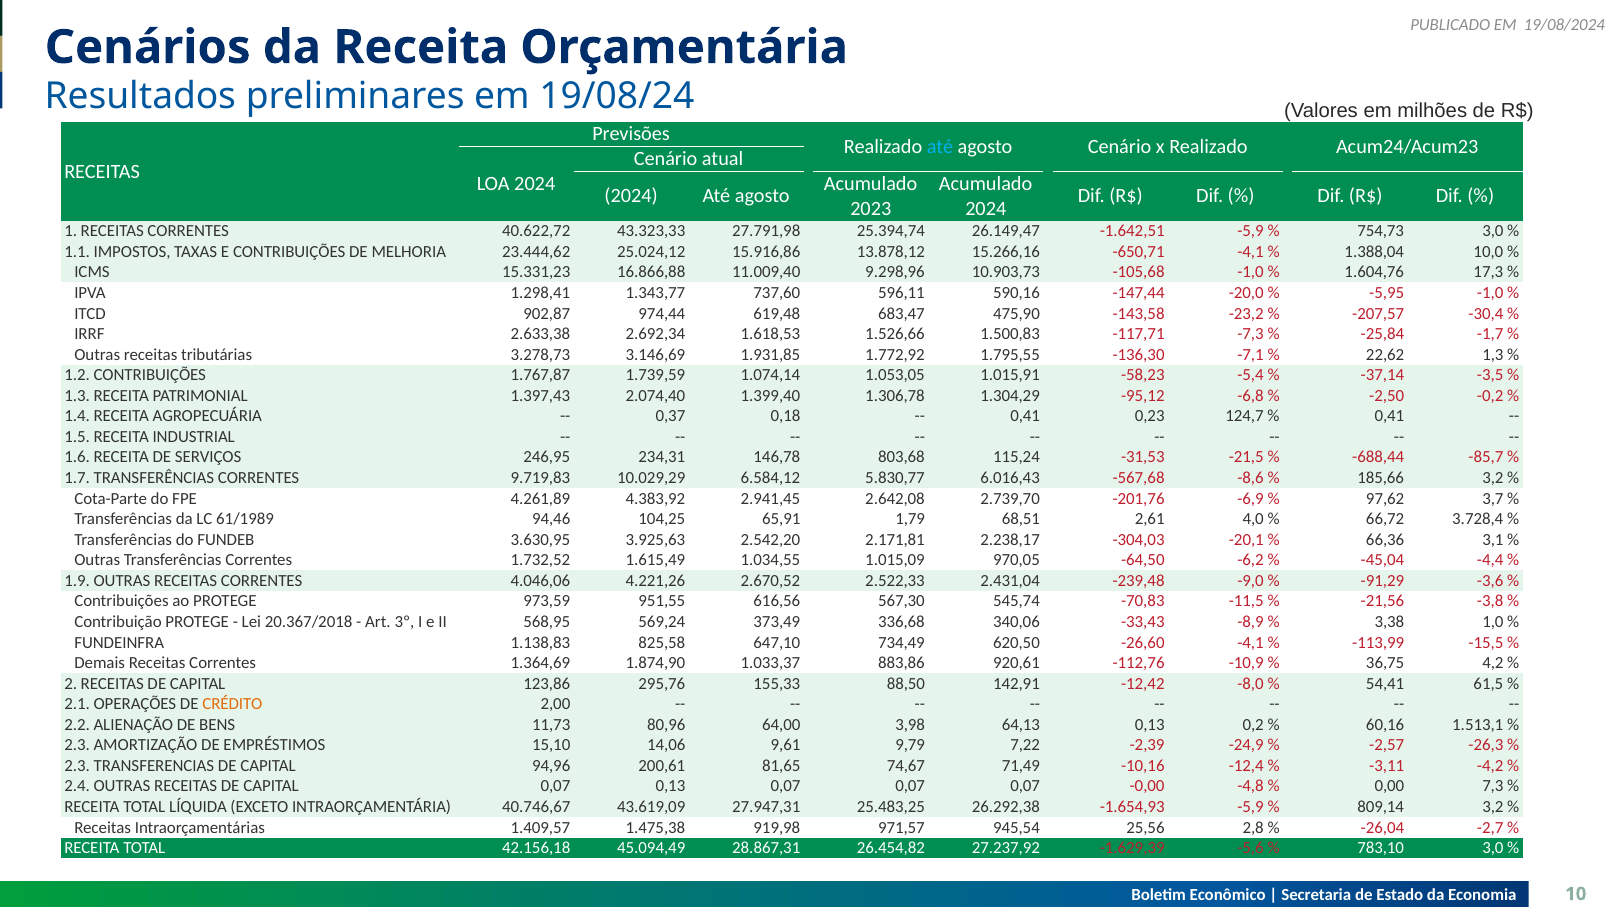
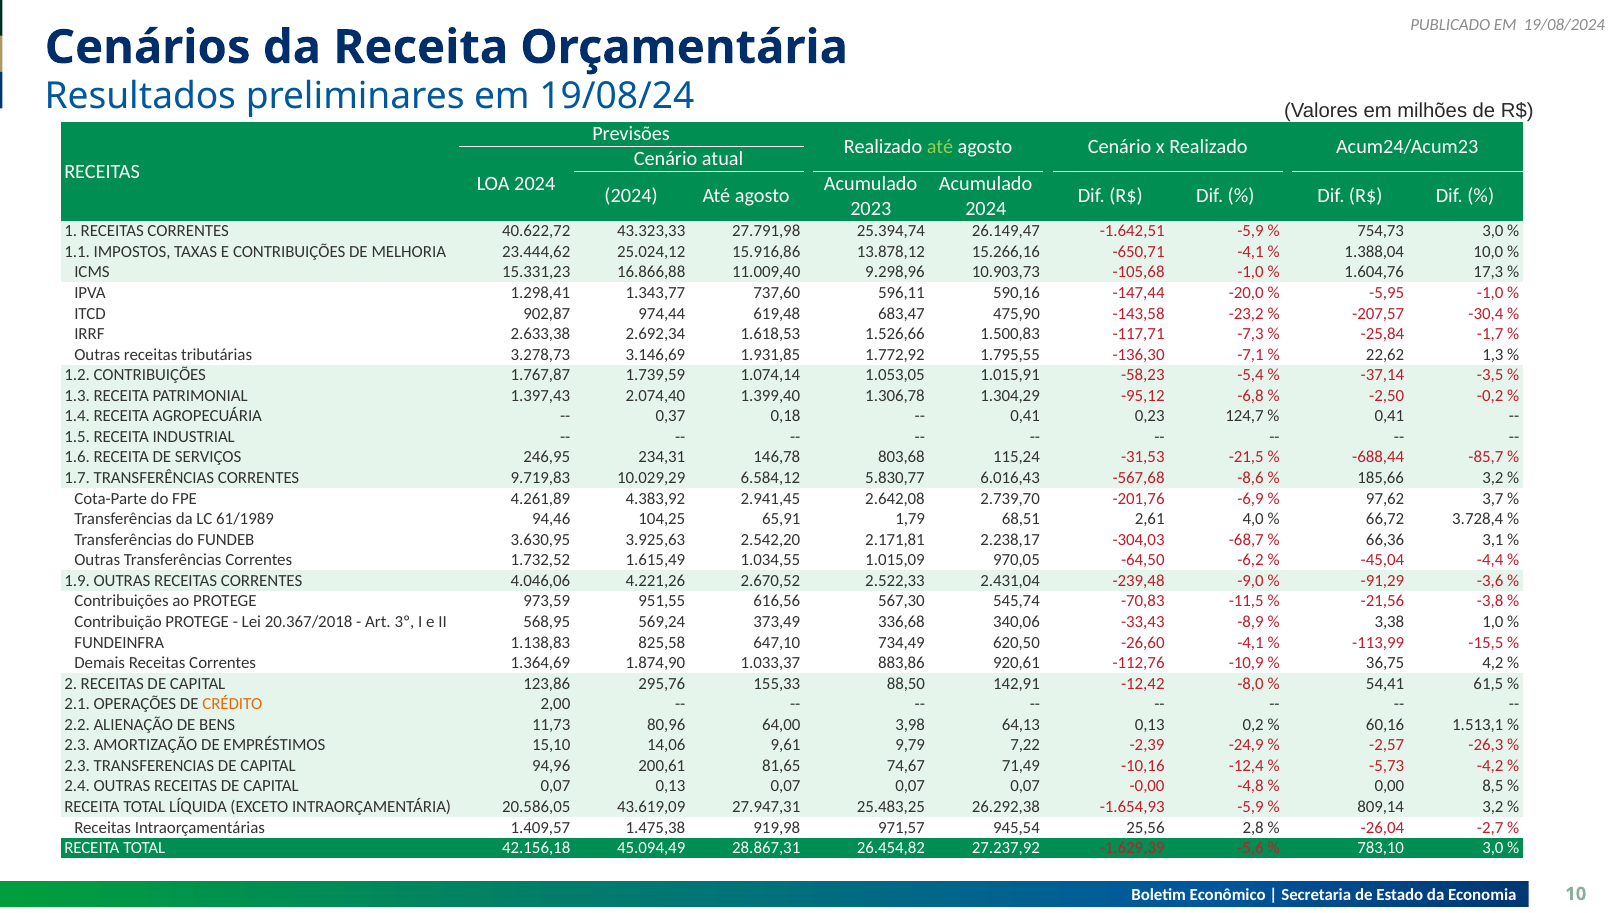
até at (940, 147) colour: light blue -> light green
-20,1: -20,1 -> -68,7
-3,11: -3,11 -> -5,73
7,3: 7,3 -> 8,5
40.746,67: 40.746,67 -> 20.586,05
